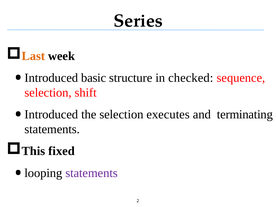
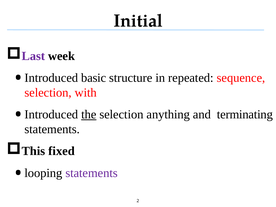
Series: Series -> Initial
Last colour: orange -> purple
checked: checked -> repeated
shift: shift -> with
the underline: none -> present
executes: executes -> anything
